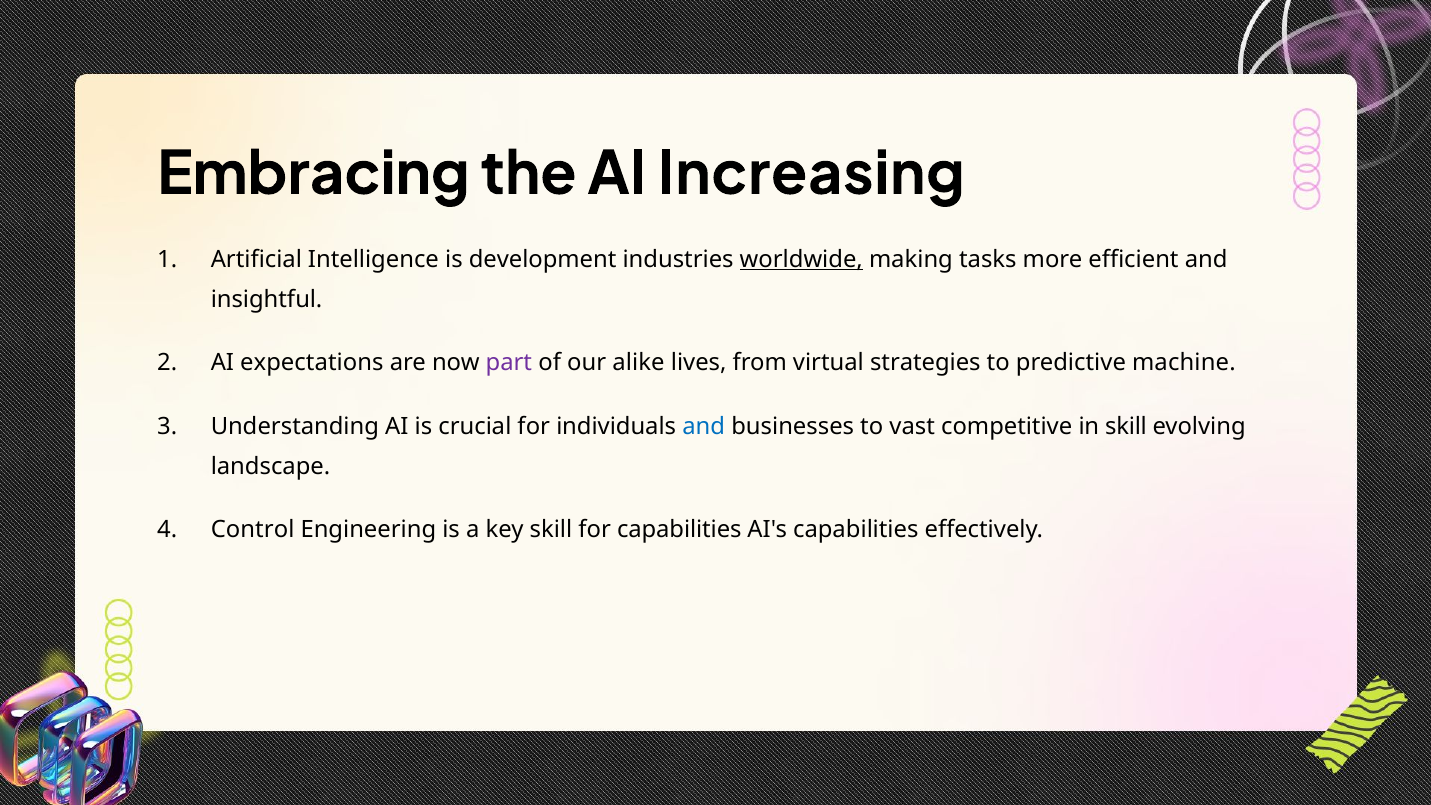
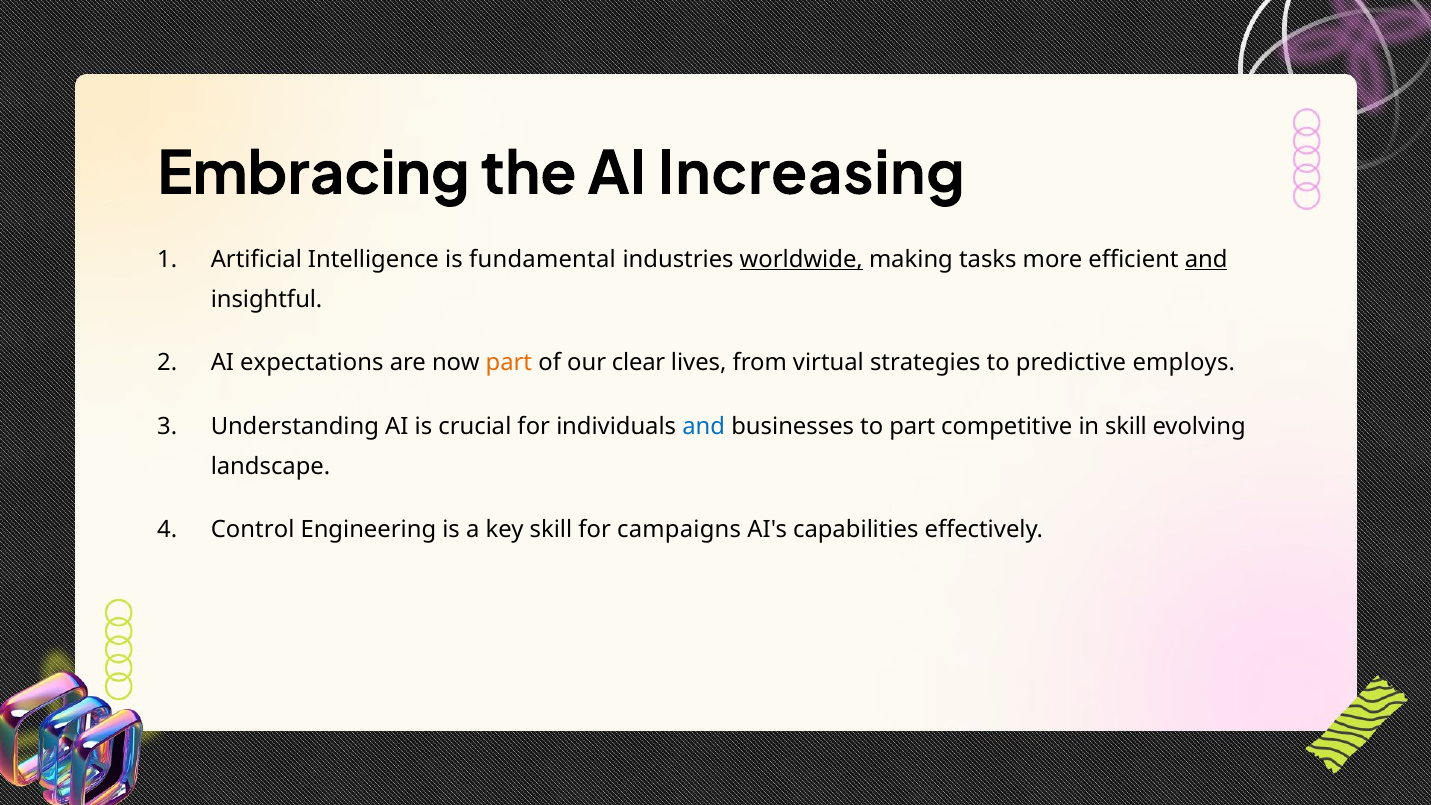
development: development -> fundamental
and at (1206, 260) underline: none -> present
part at (509, 363) colour: purple -> orange
alike: alike -> clear
machine: machine -> employs
to vast: vast -> part
for capabilities: capabilities -> campaigns
